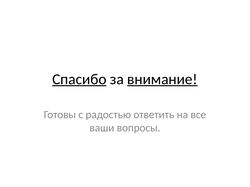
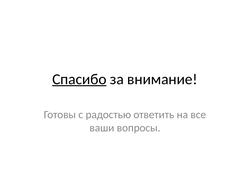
внимание underline: present -> none
